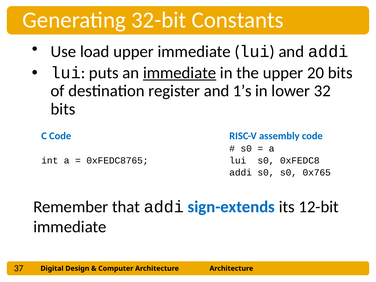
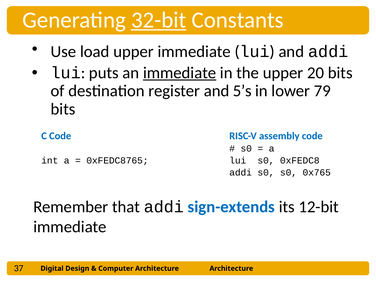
32-bit underline: none -> present
1’s: 1’s -> 5’s
32: 32 -> 79
